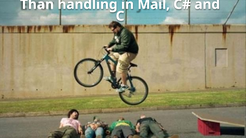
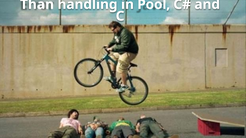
Mail: Mail -> Pool
